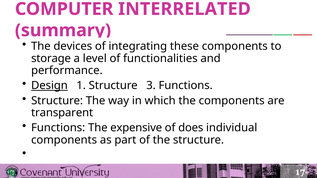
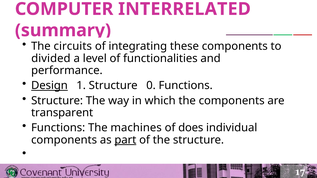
devices: devices -> circuits
storage: storage -> divided
3: 3 -> 0
expensive: expensive -> machines
part underline: none -> present
